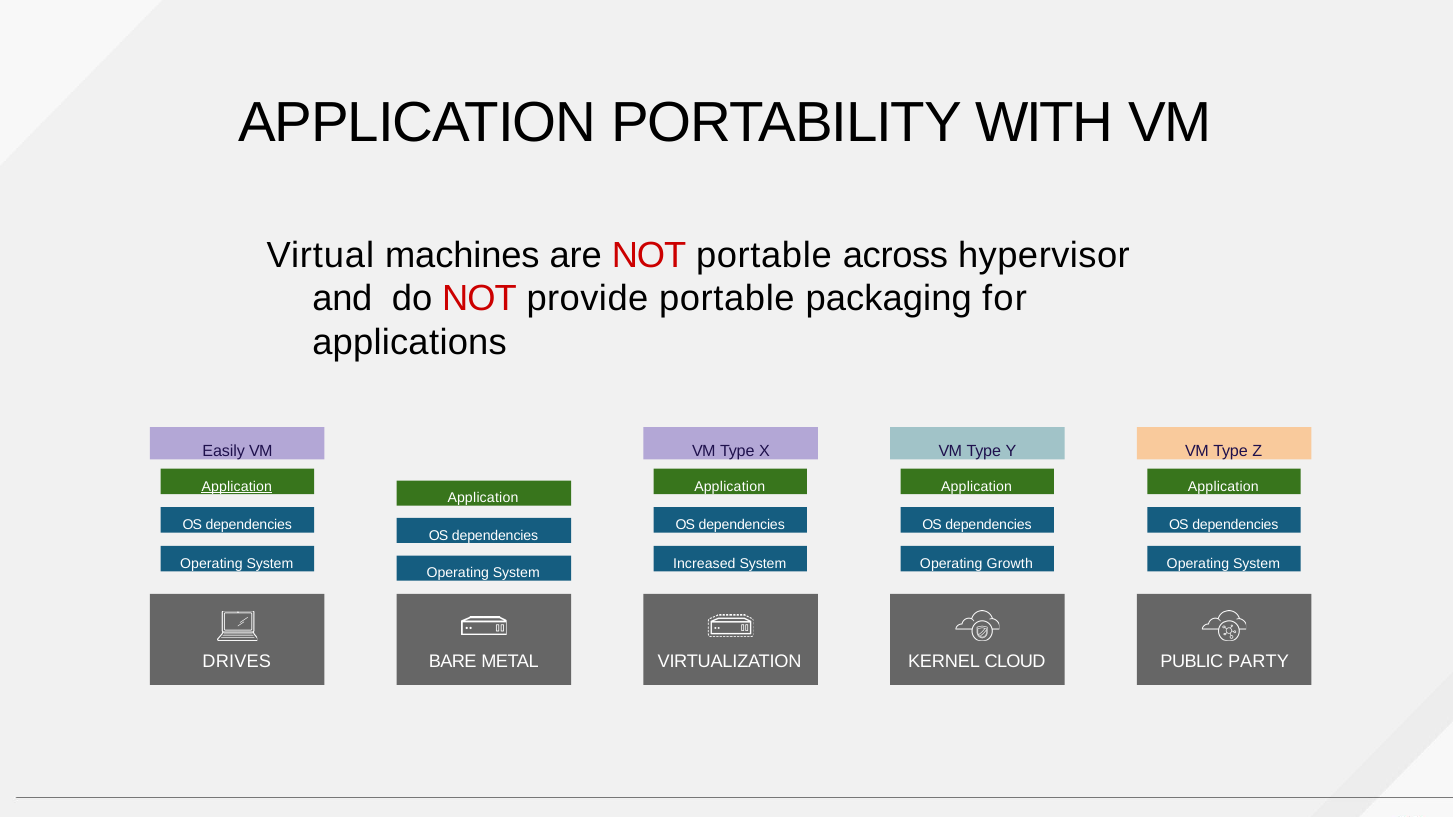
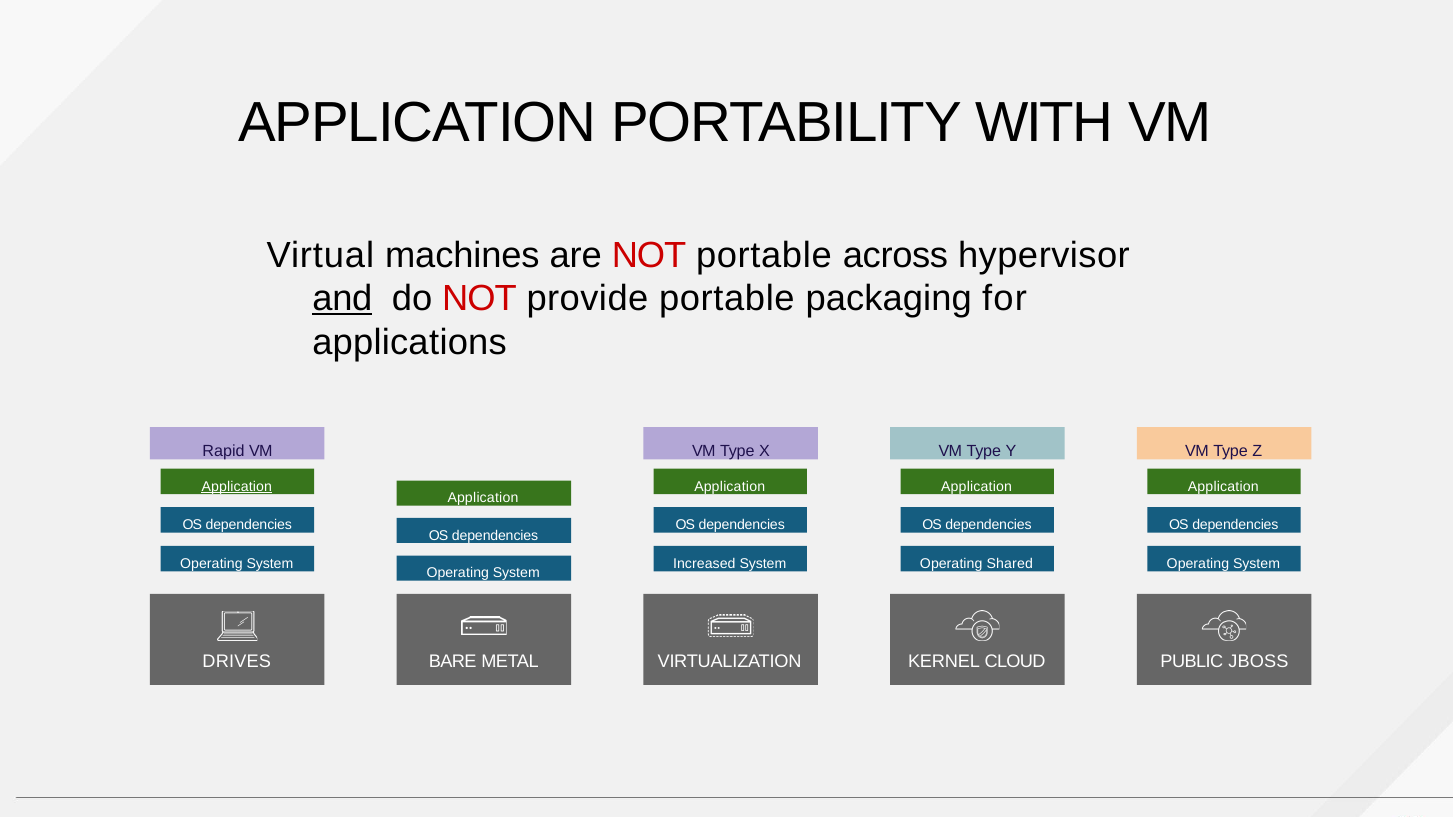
and underline: none -> present
Easily: Easily -> Rapid
Growth: Growth -> Shared
PARTY: PARTY -> JBOSS
